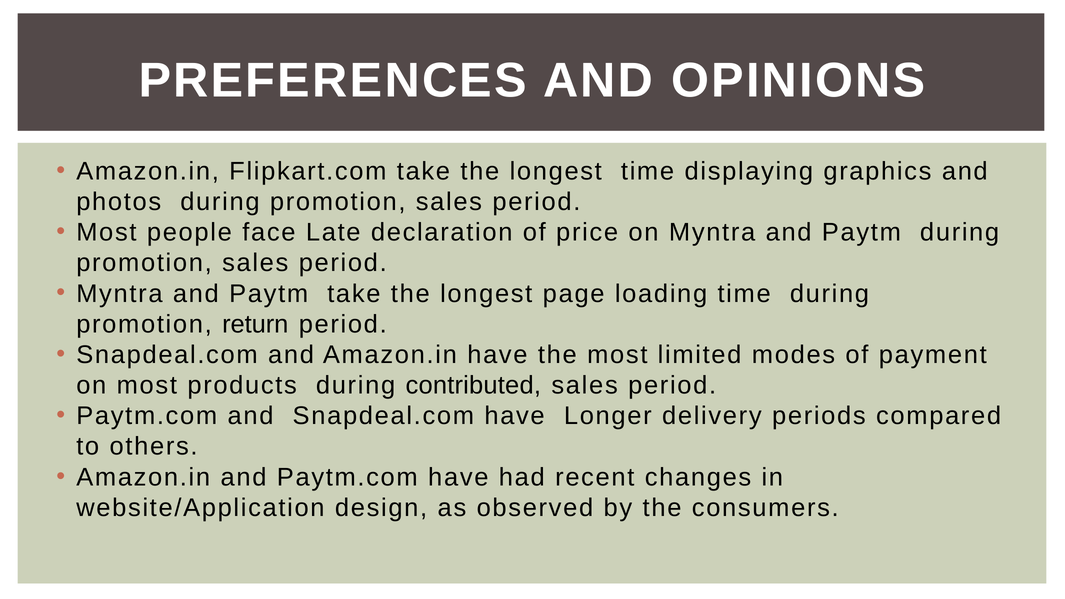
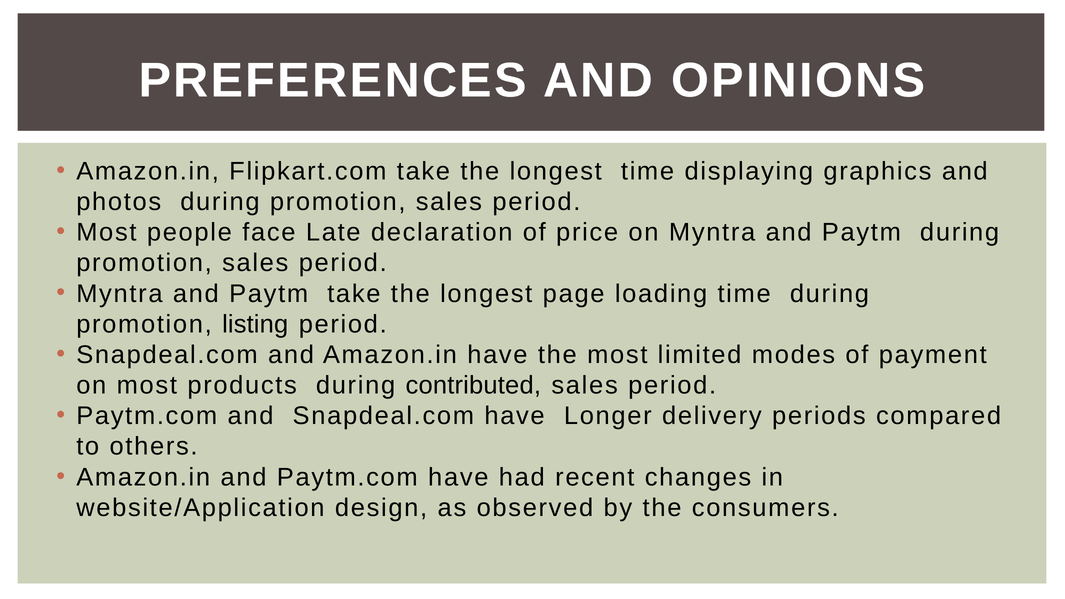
return: return -> listing
